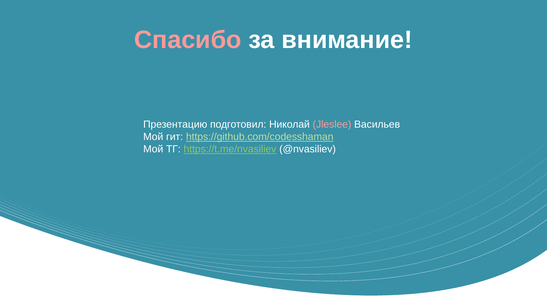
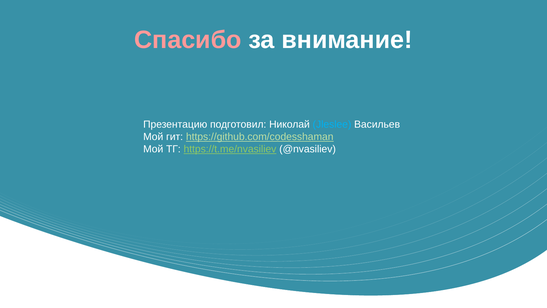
Jleslee colour: pink -> light blue
